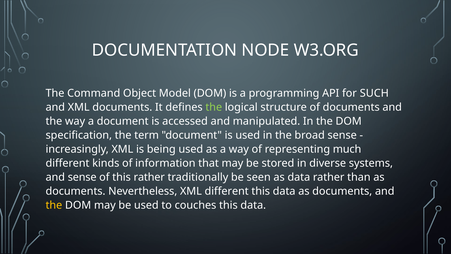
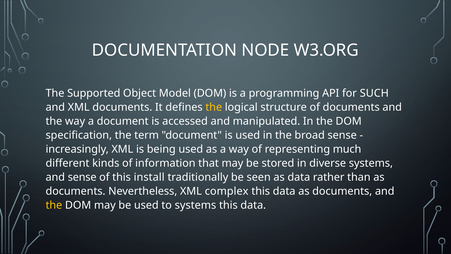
Command: Command -> Supported
the at (214, 107) colour: light green -> yellow
this rather: rather -> install
XML different: different -> complex
to couches: couches -> systems
